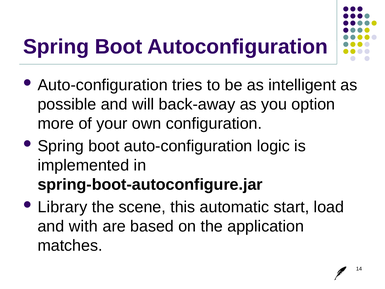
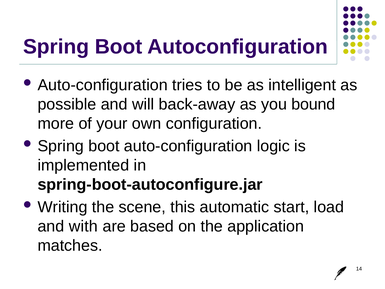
option: option -> bound
Library: Library -> Writing
